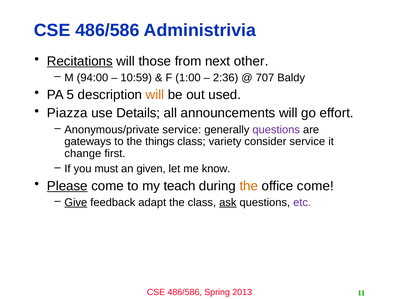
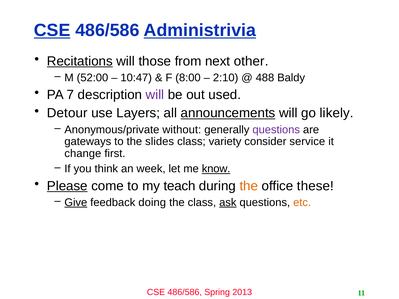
CSE at (52, 30) underline: none -> present
Administrivia underline: none -> present
94:00: 94:00 -> 52:00
10:59: 10:59 -> 10:47
1:00: 1:00 -> 8:00
2:36: 2:36 -> 2:10
707: 707 -> 488
5: 5 -> 7
will at (155, 95) colour: orange -> purple
Piazza: Piazza -> Detour
Details: Details -> Layers
announcements underline: none -> present
effort: effort -> likely
Anonymous/private service: service -> without
things: things -> slides
must: must -> think
given: given -> week
know underline: none -> present
office come: come -> these
adapt: adapt -> doing
etc colour: purple -> orange
